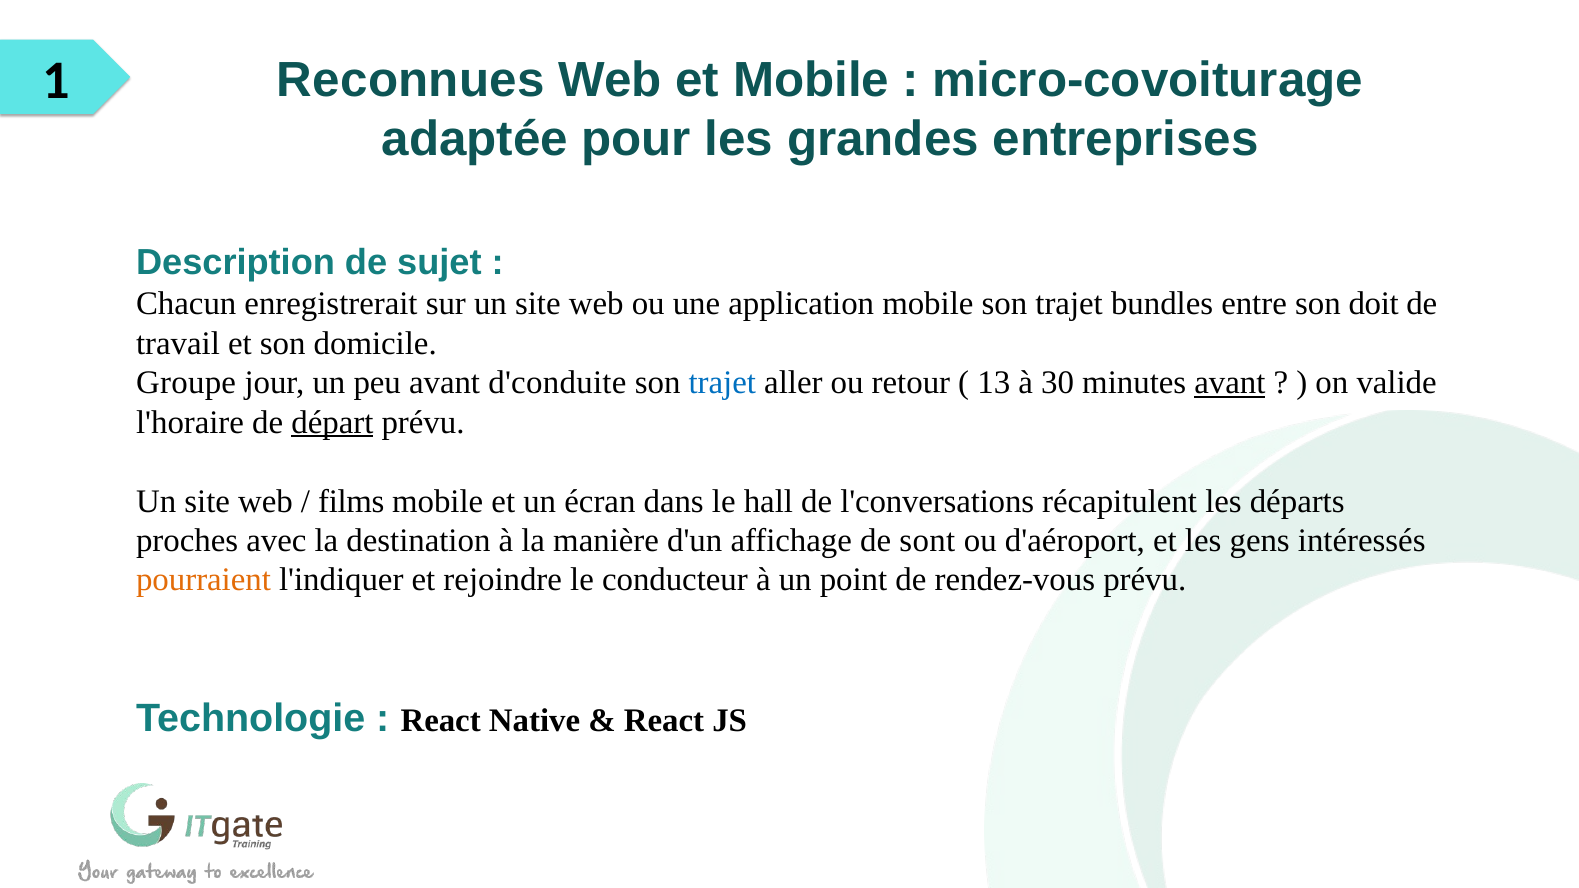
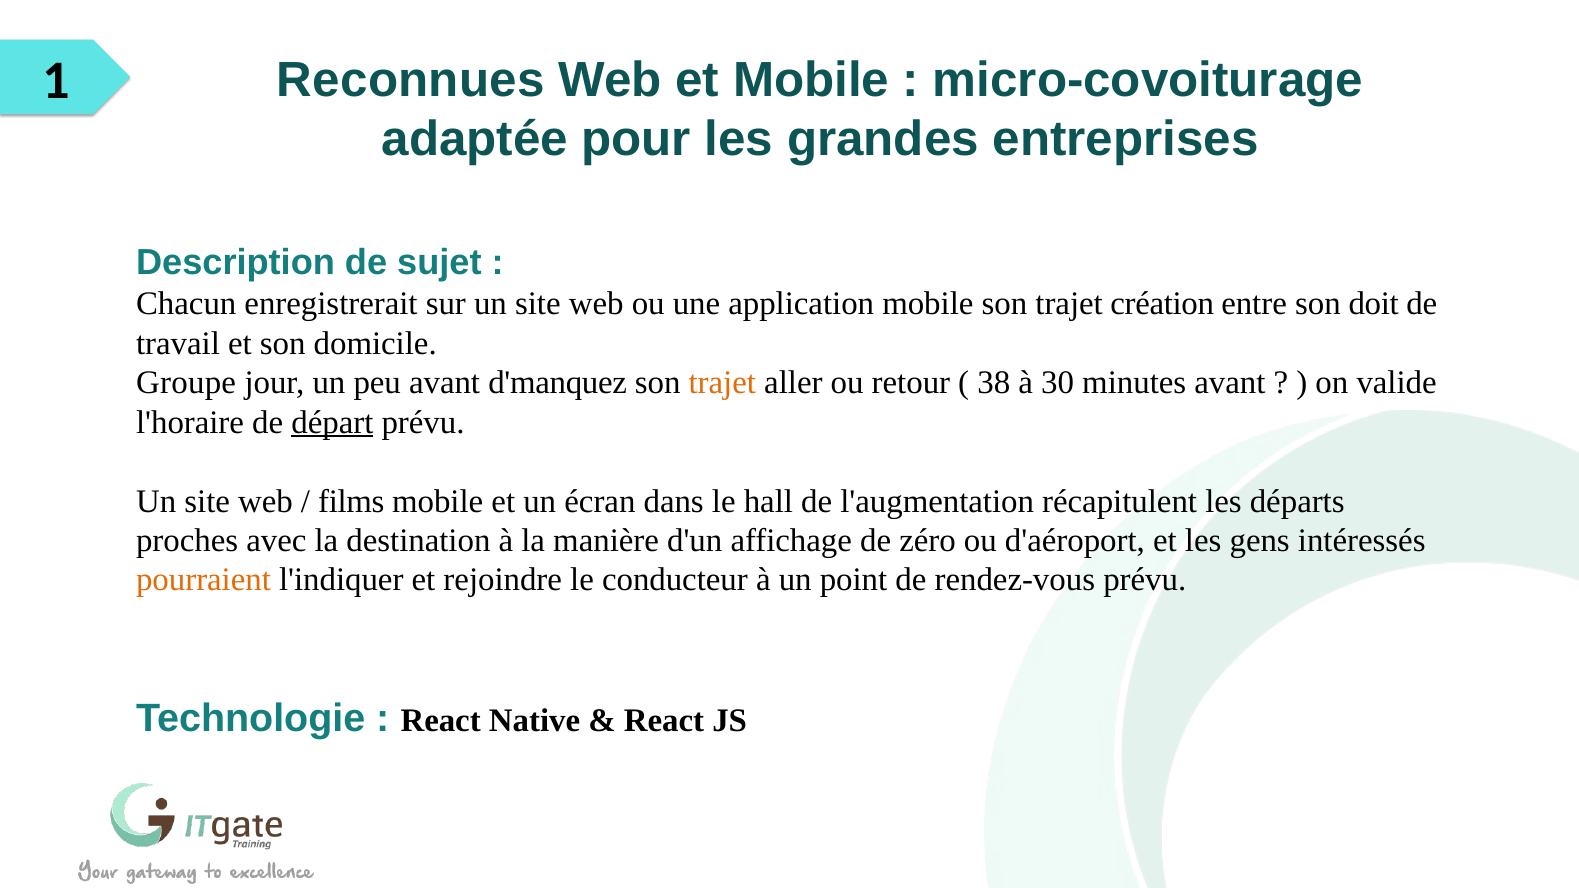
bundles: bundles -> création
d'conduite: d'conduite -> d'manquez
trajet at (722, 383) colour: blue -> orange
13: 13 -> 38
avant at (1230, 383) underline: present -> none
l'conversations: l'conversations -> l'augmentation
sont: sont -> zéro
